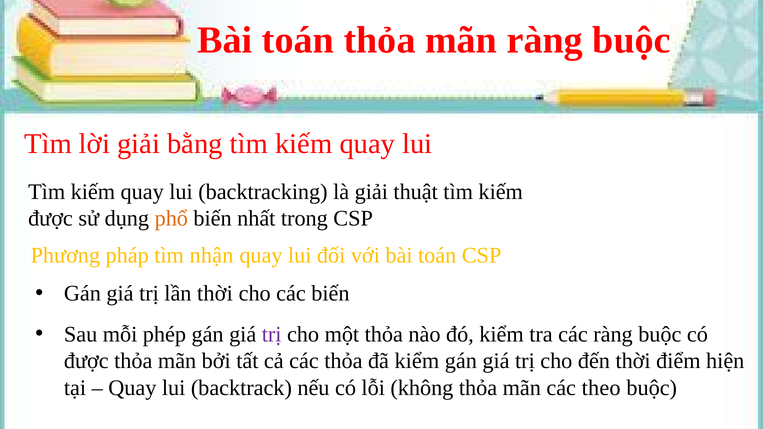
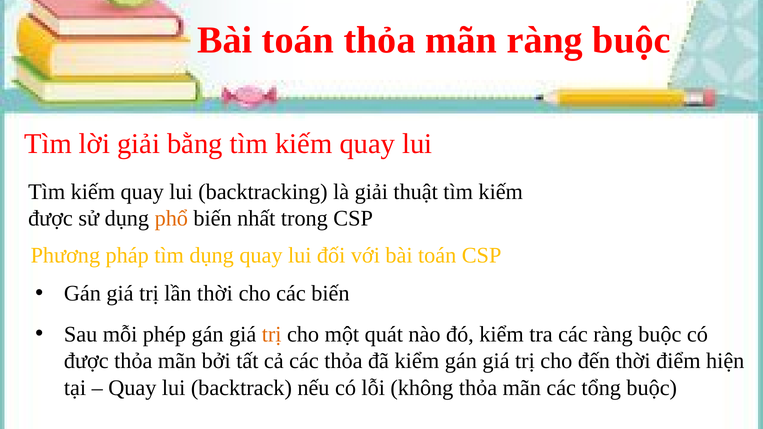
tìm nhận: nhận -> dụng
trị at (272, 335) colour: purple -> orange
một thỏa: thỏa -> quát
theo: theo -> tổng
